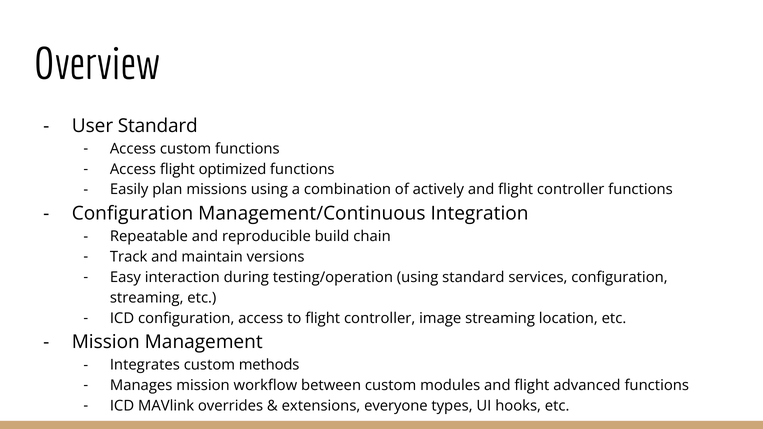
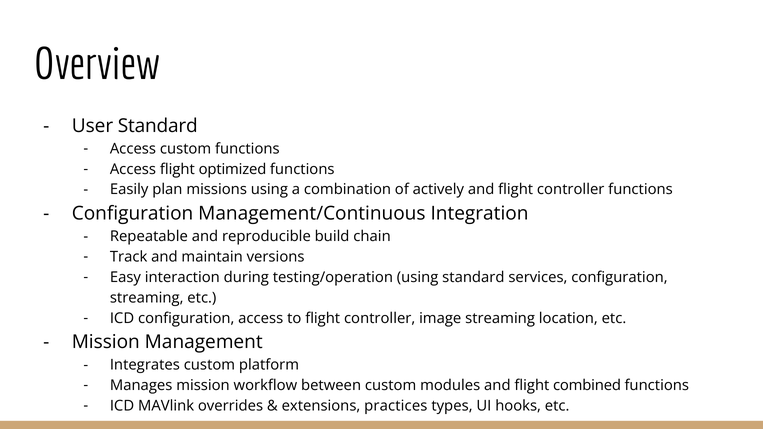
methods: methods -> platform
advanced: advanced -> combined
everyone: everyone -> practices
